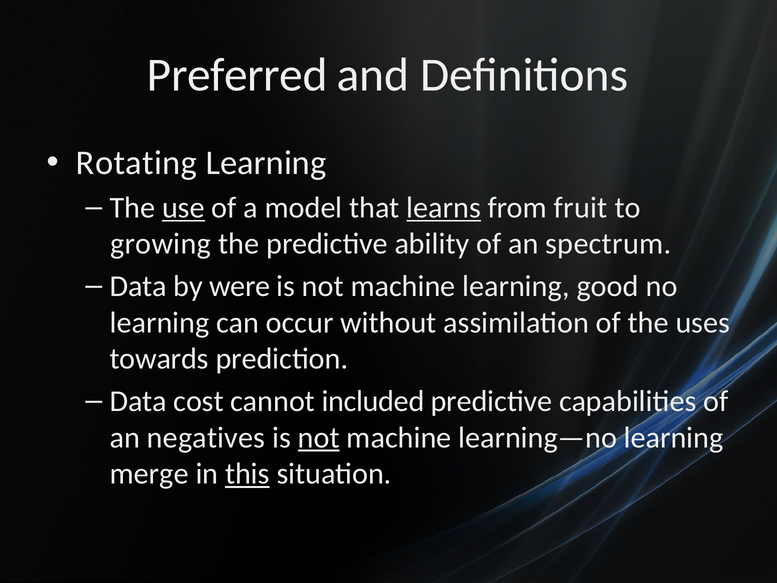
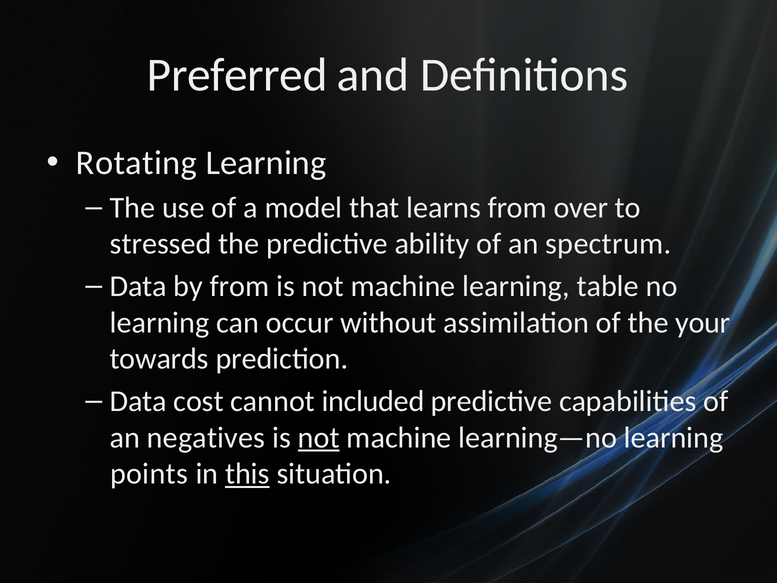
use underline: present -> none
learns underline: present -> none
fruit: fruit -> over
growing: growing -> stressed
by were: were -> from
good: good -> table
uses: uses -> your
merge: merge -> points
